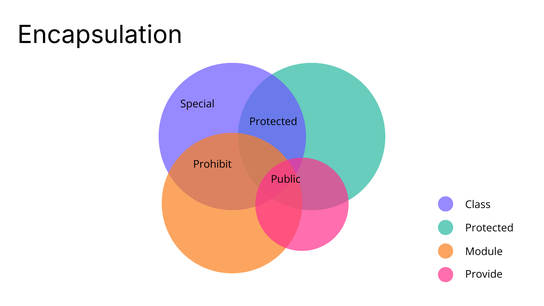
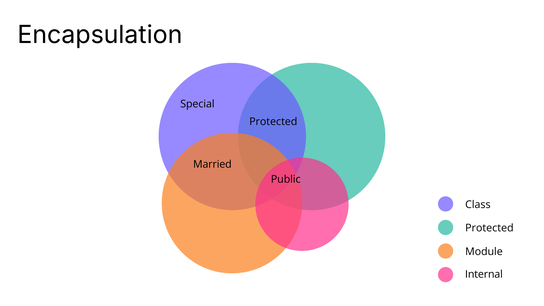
Prohibit: Prohibit -> Married
Provide: Provide -> Internal
